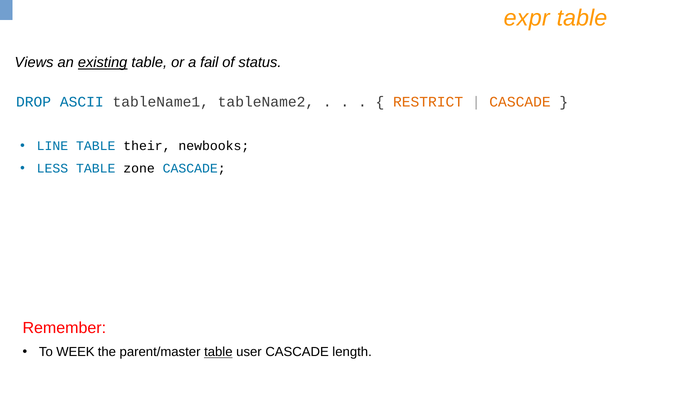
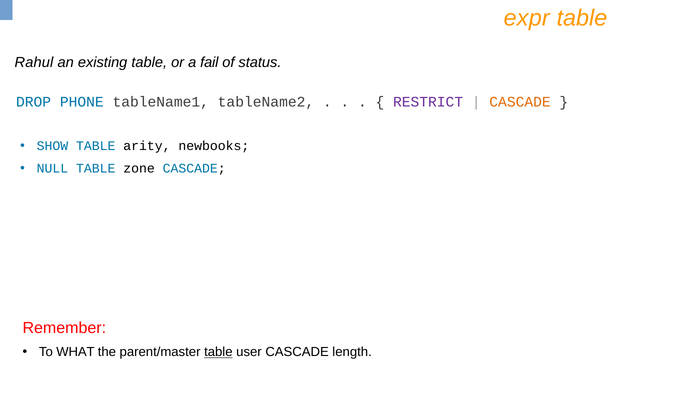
Views: Views -> Rahul
existing underline: present -> none
ASCII: ASCII -> PHONE
RESTRICT colour: orange -> purple
LINE: LINE -> SHOW
their: their -> arity
LESS: LESS -> NULL
WEEK: WEEK -> WHAT
